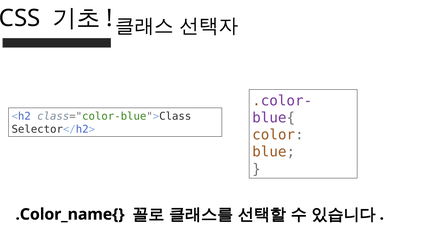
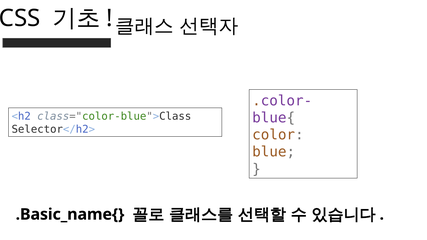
.Color_name{: .Color_name{ -> .Basic_name{
